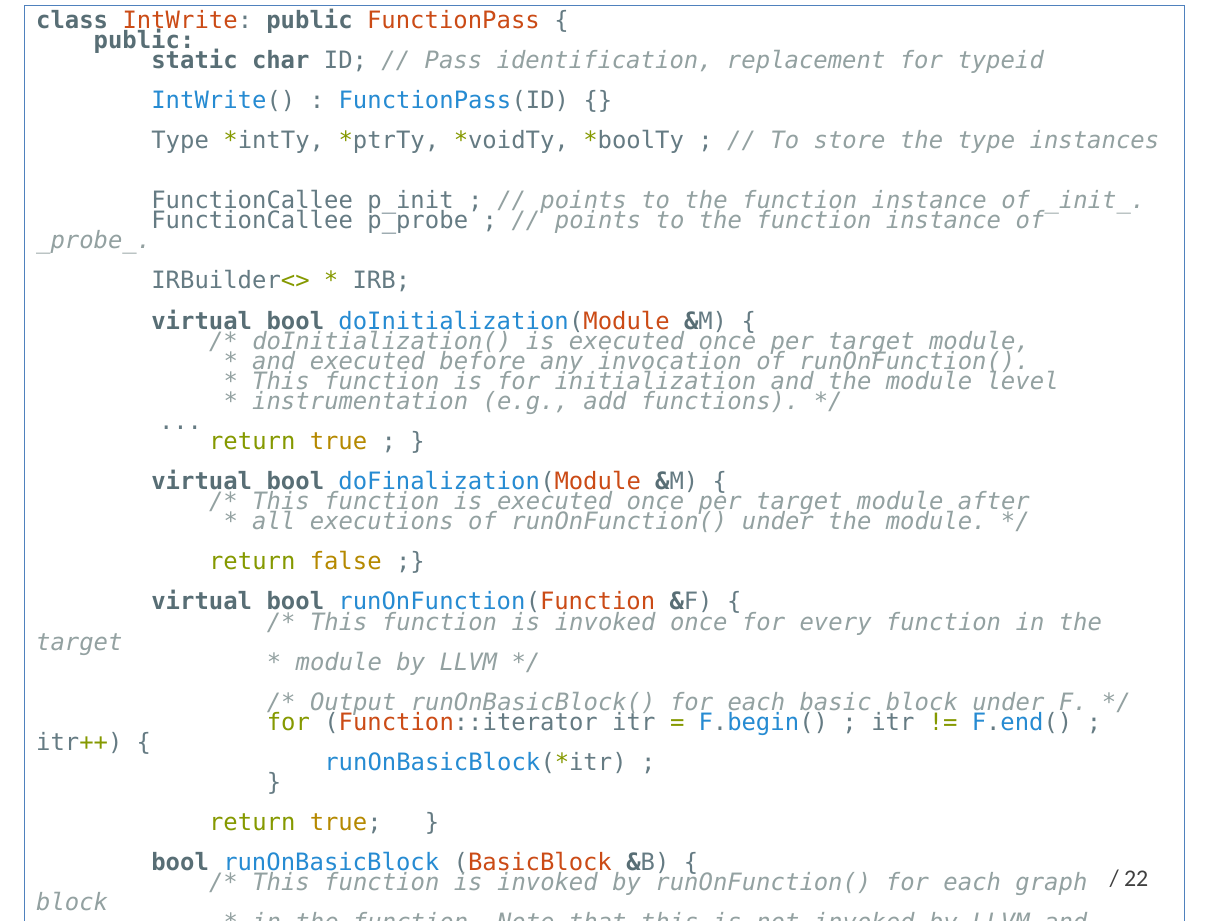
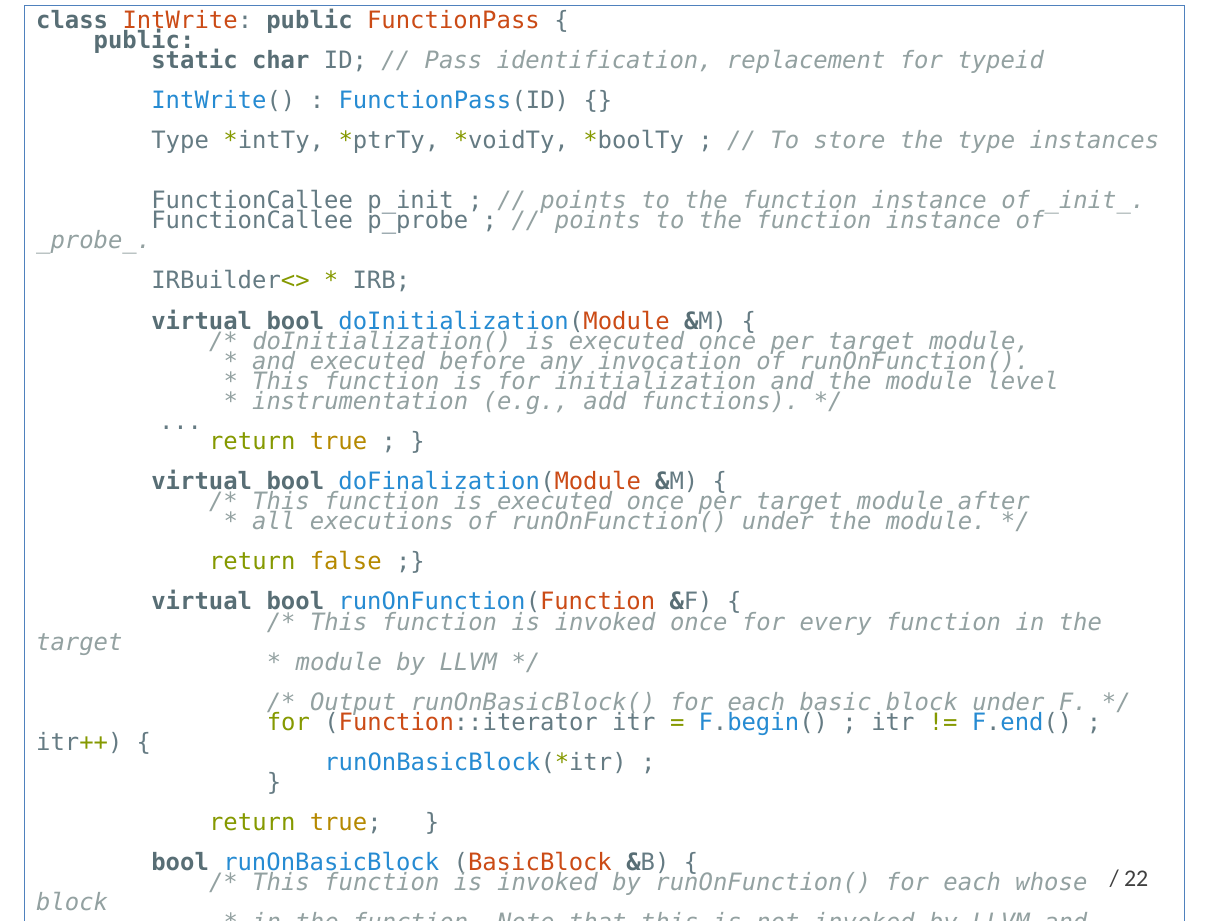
graph: graph -> whose
